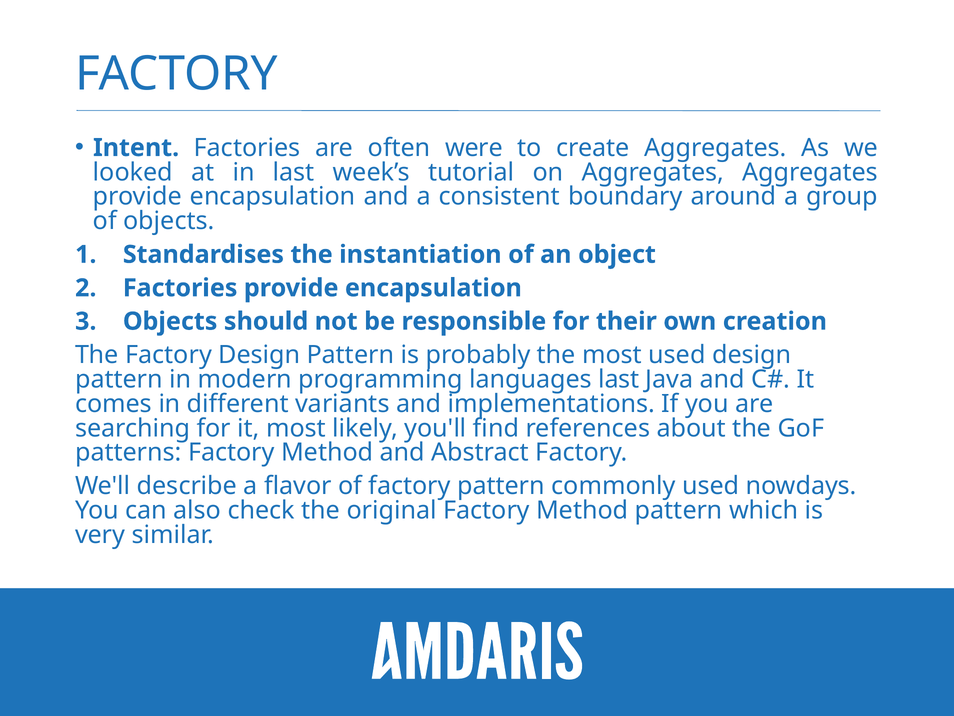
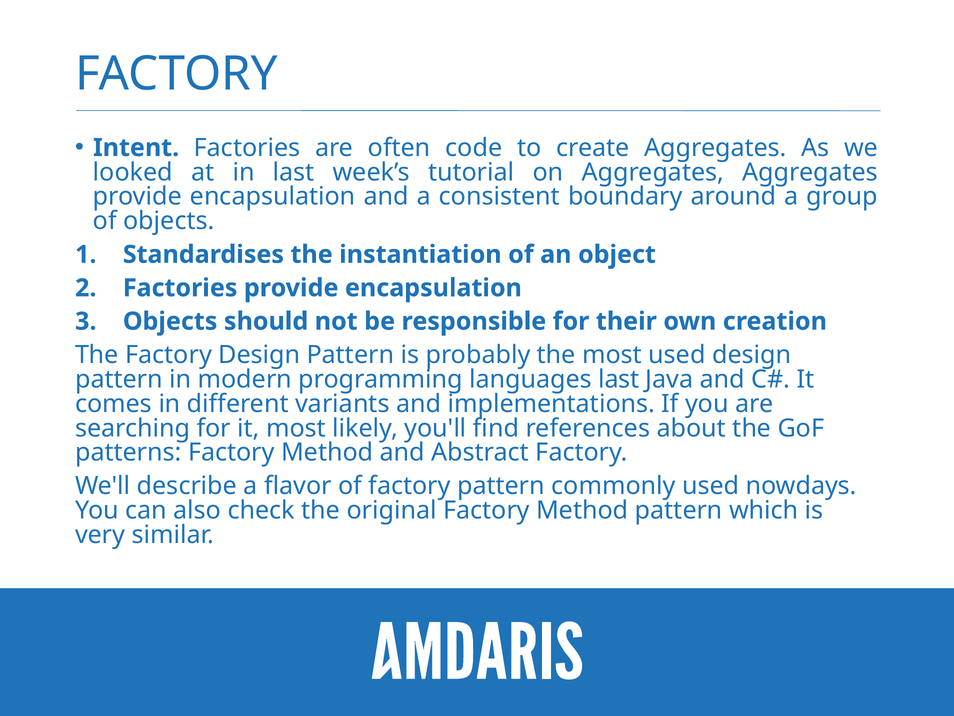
were: were -> code
